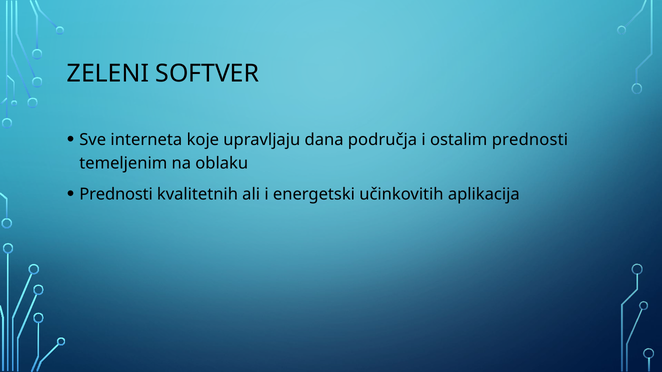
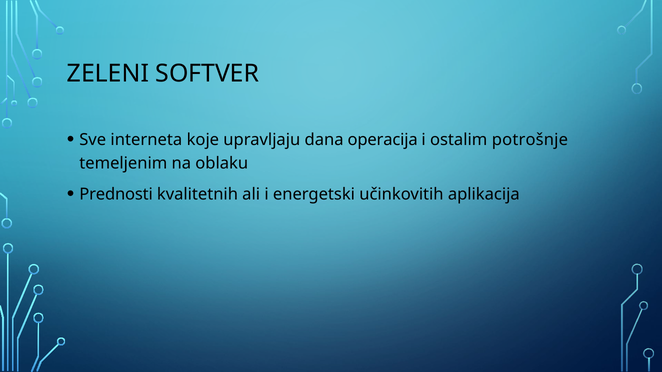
područja: područja -> operacija
ostalim prednosti: prednosti -> potrošnje
